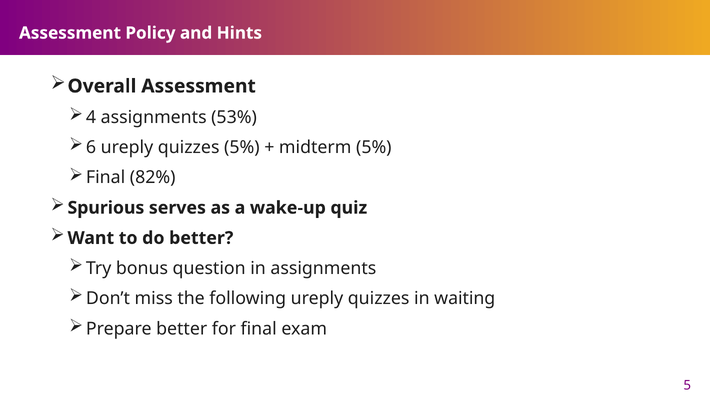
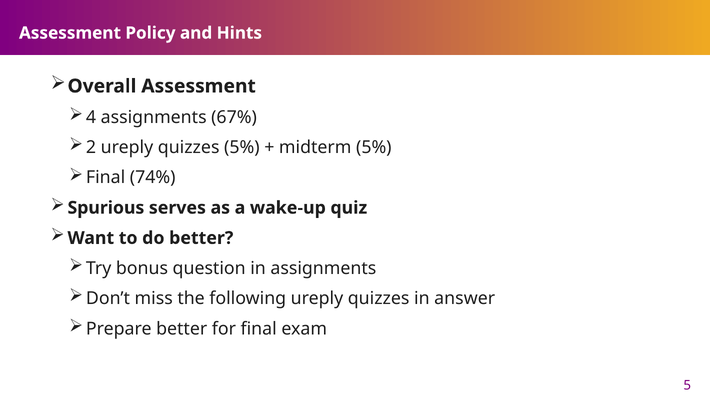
53%: 53% -> 67%
6: 6 -> 2
82%: 82% -> 74%
waiting: waiting -> answer
